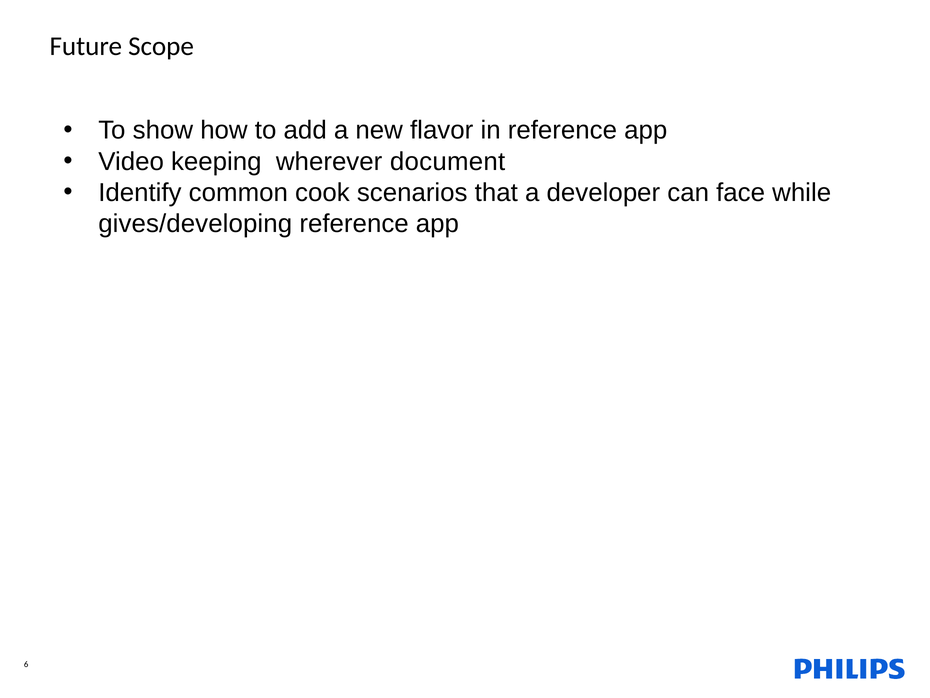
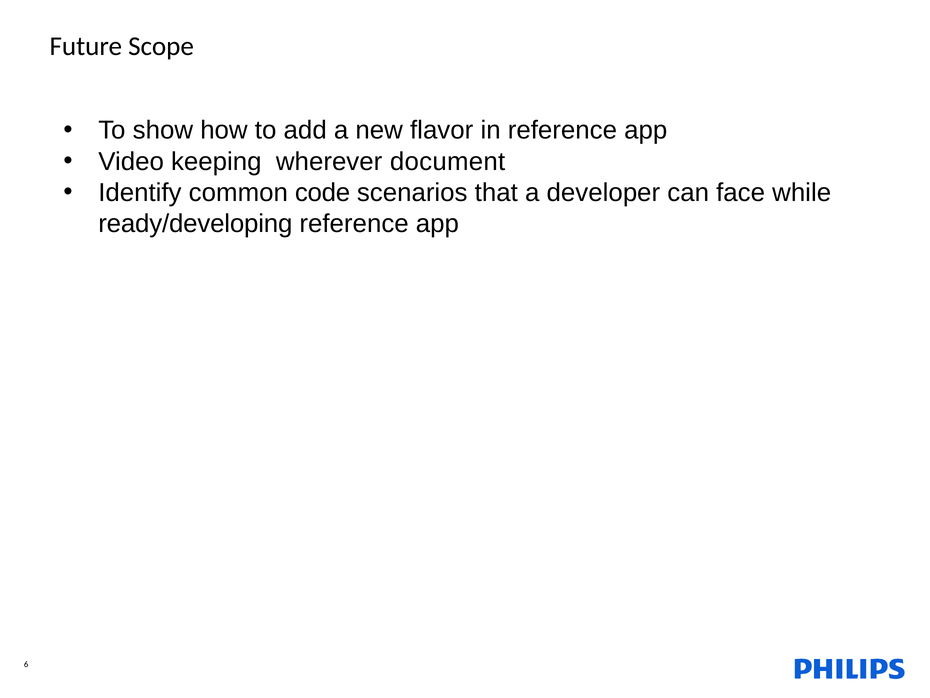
cook: cook -> code
gives/developing: gives/developing -> ready/developing
